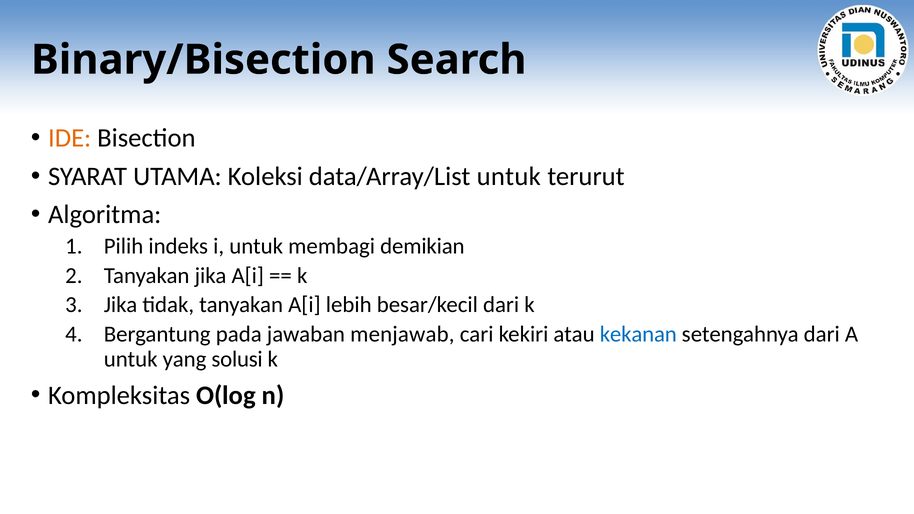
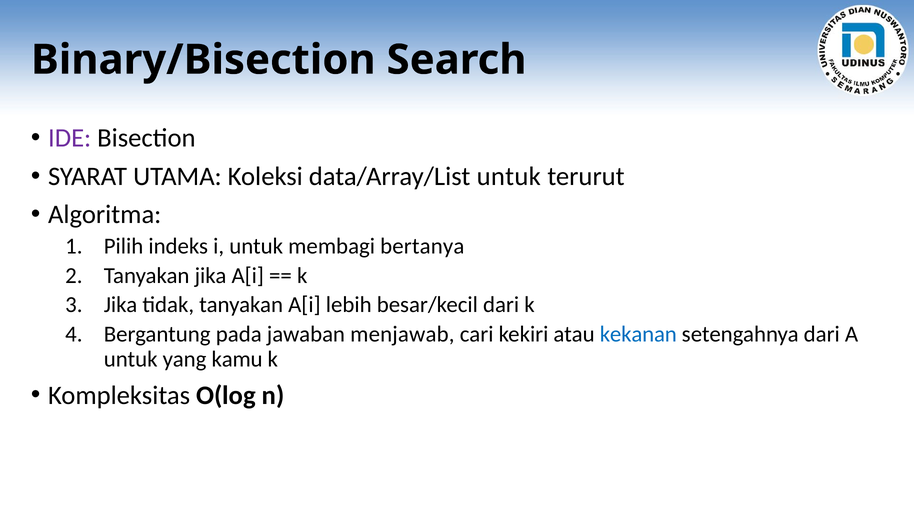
IDE colour: orange -> purple
demikian: demikian -> bertanya
solusi: solusi -> kamu
